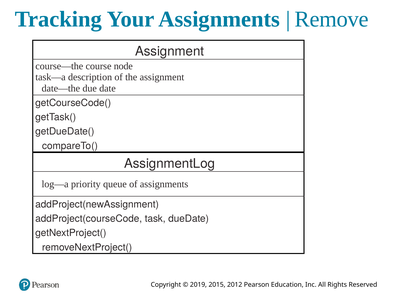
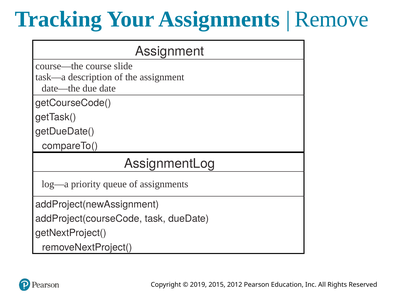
node: node -> slide
